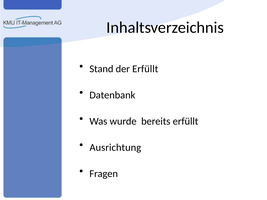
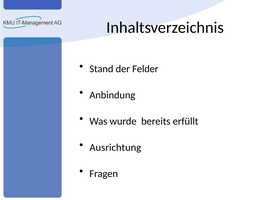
der Erfüllt: Erfüllt -> Felder
Datenbank: Datenbank -> Anbindung
